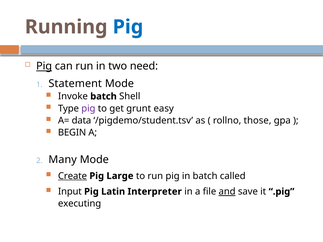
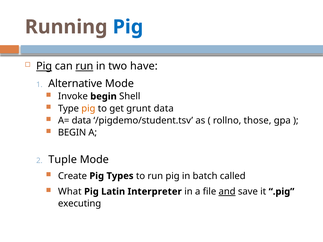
run at (84, 66) underline: none -> present
need: need -> have
Statement: Statement -> Alternative
Invoke batch: batch -> begin
pig at (88, 109) colour: purple -> orange
grunt easy: easy -> data
Many: Many -> Tuple
Create underline: present -> none
Large: Large -> Types
Input: Input -> What
